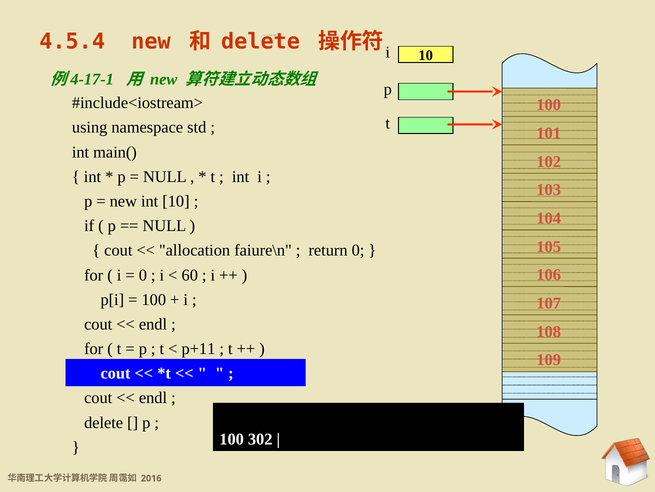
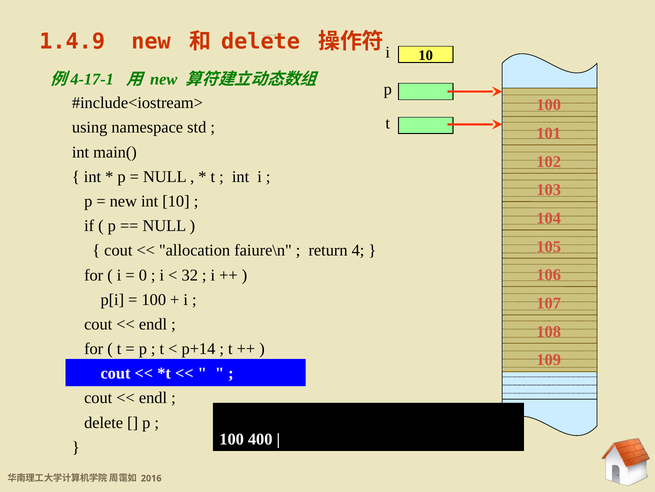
4.5.4: 4.5.4 -> 1.4.9
return 0: 0 -> 4
60: 60 -> 32
p+11: p+11 -> p+14
302: 302 -> 400
